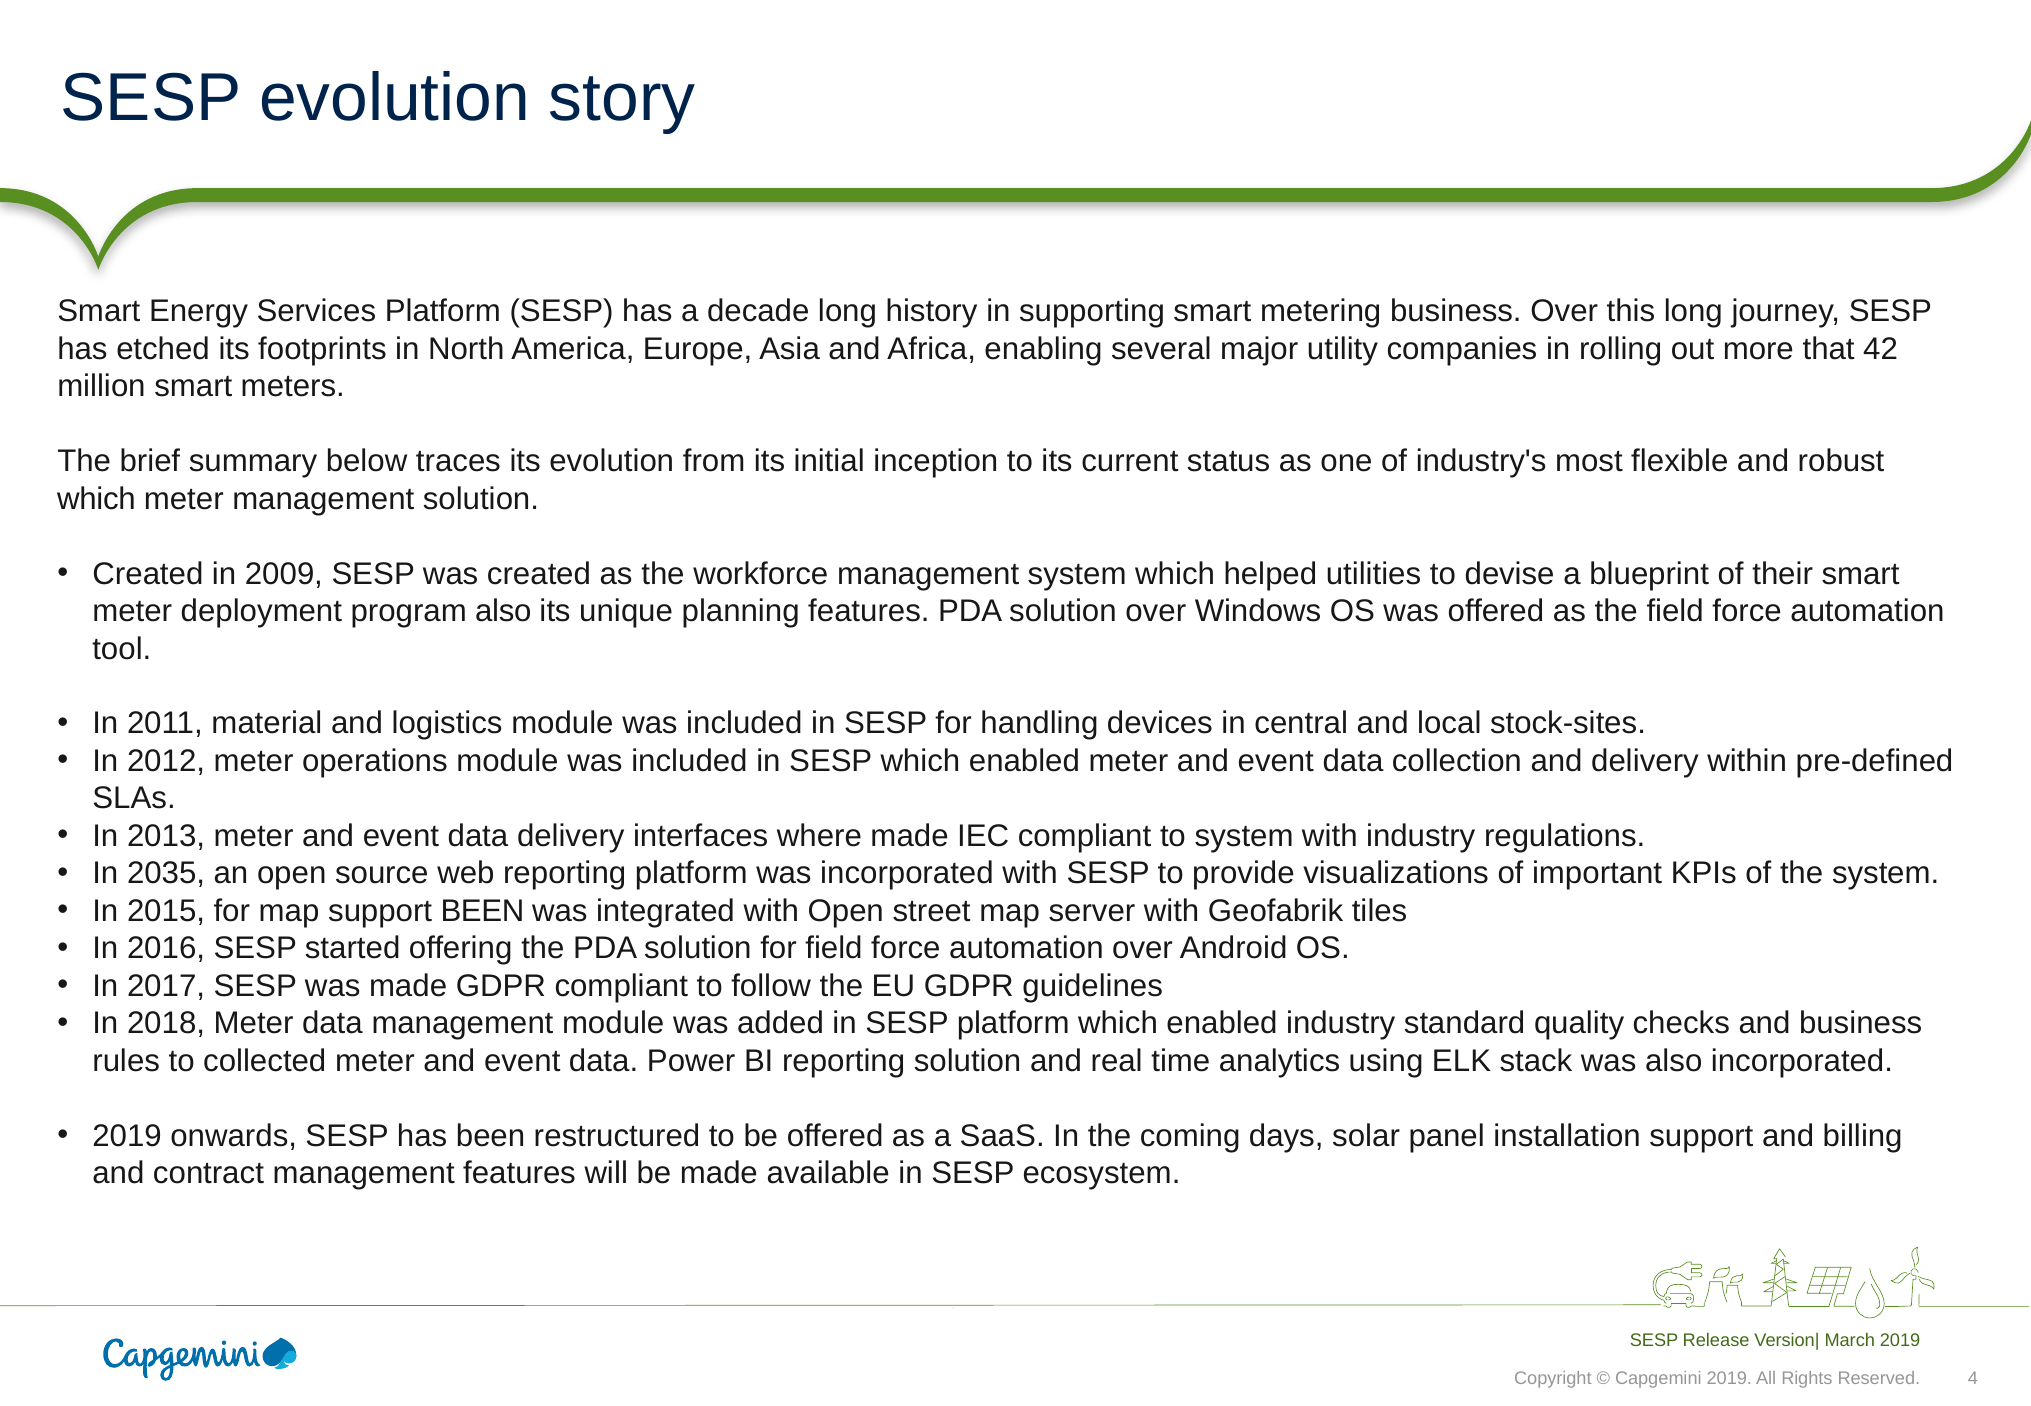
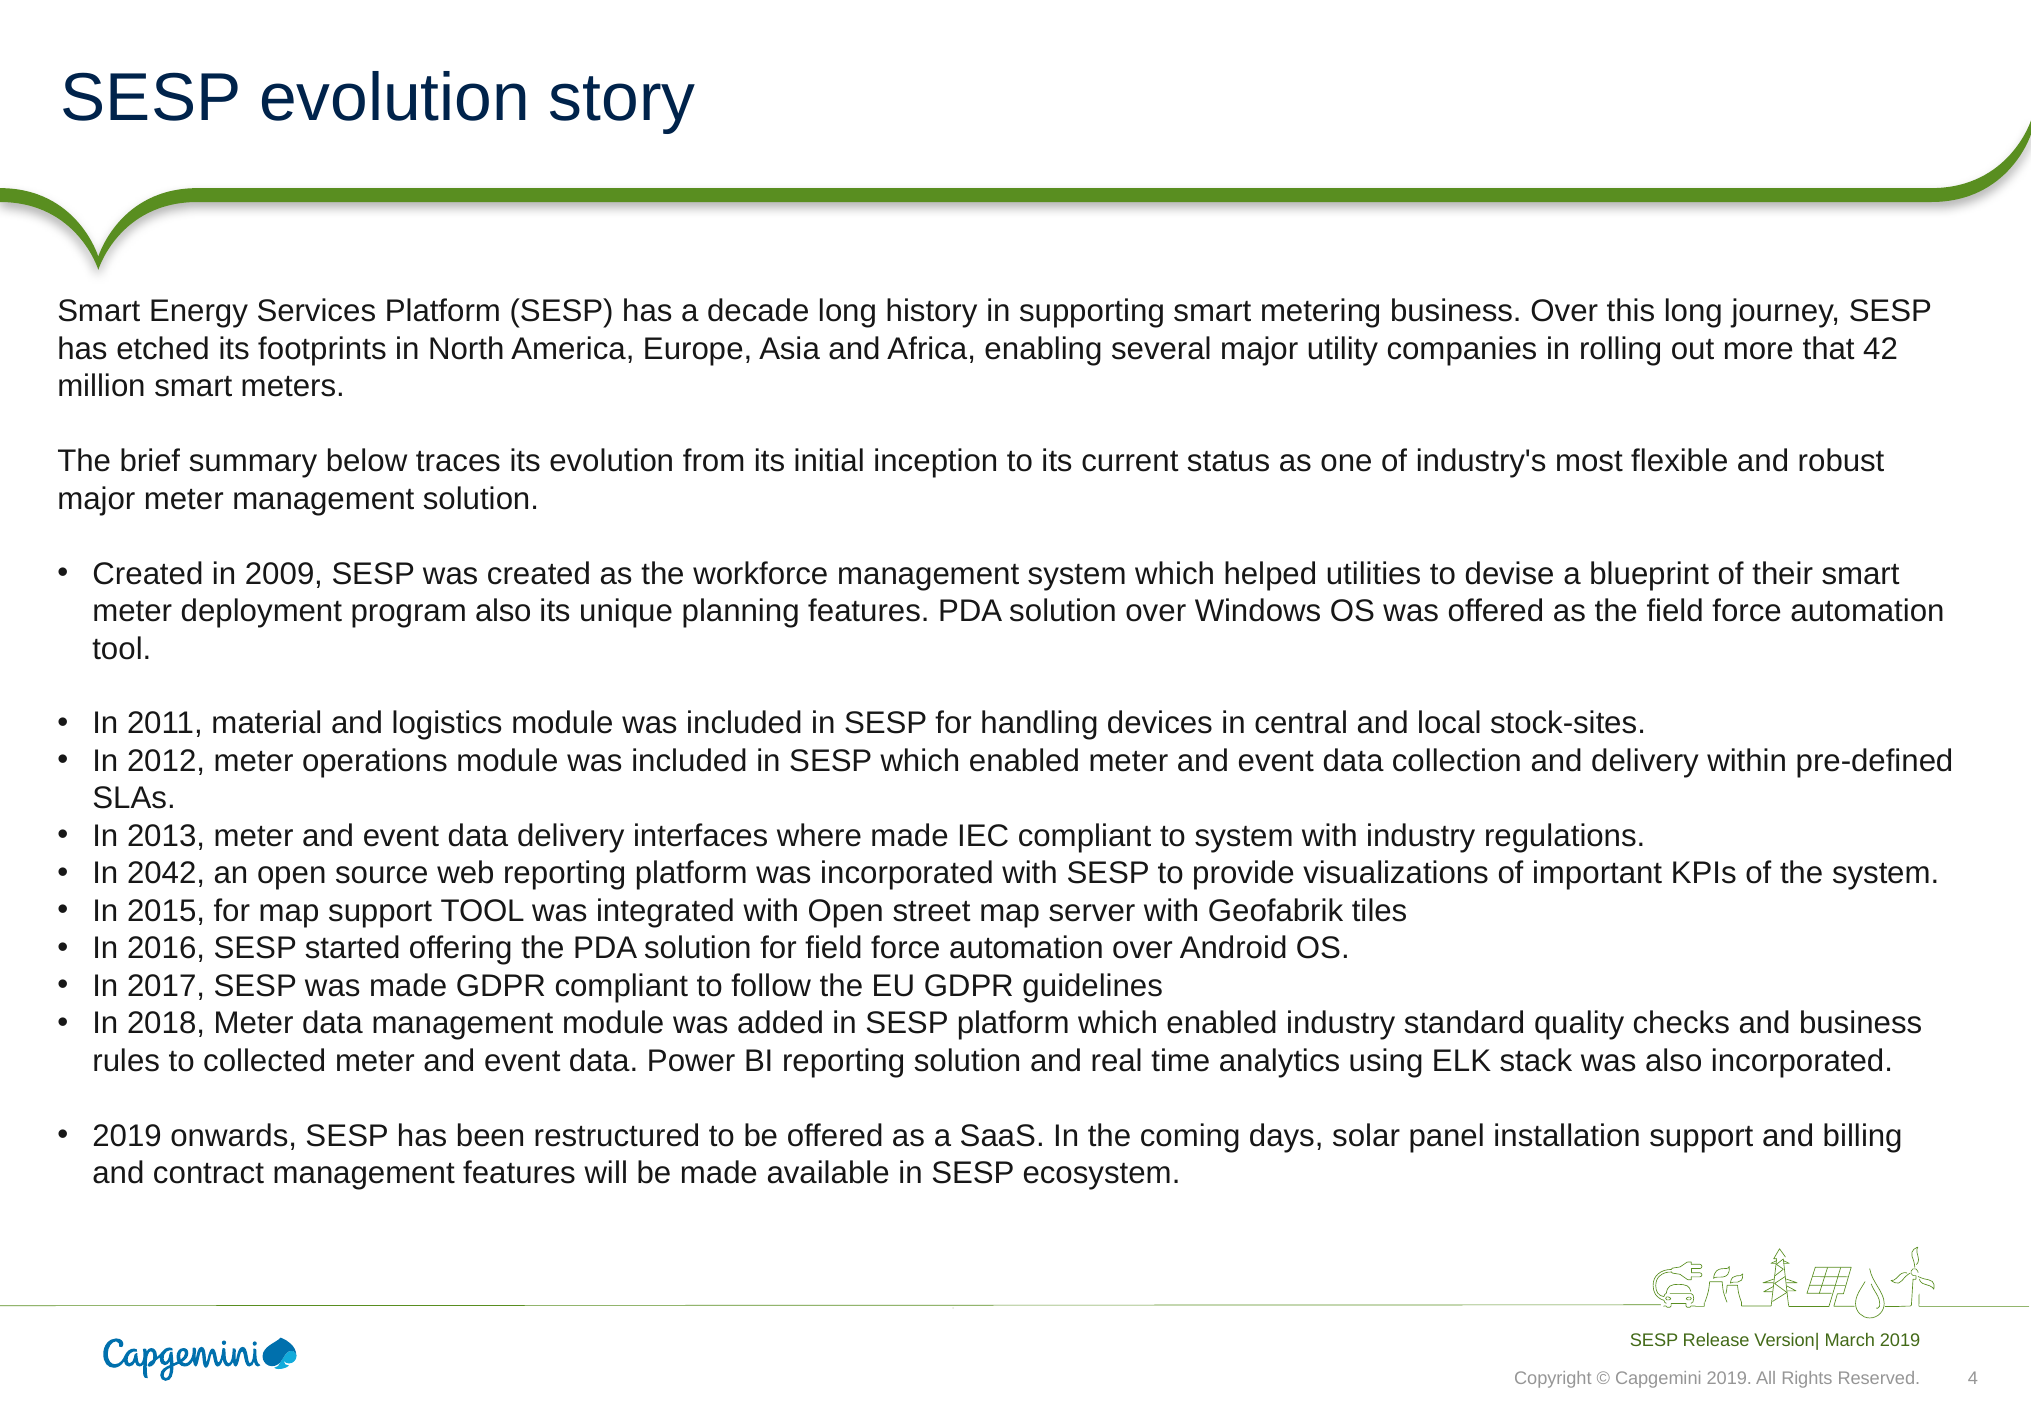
which at (96, 499): which -> major
2035: 2035 -> 2042
support BEEN: BEEN -> TOOL
